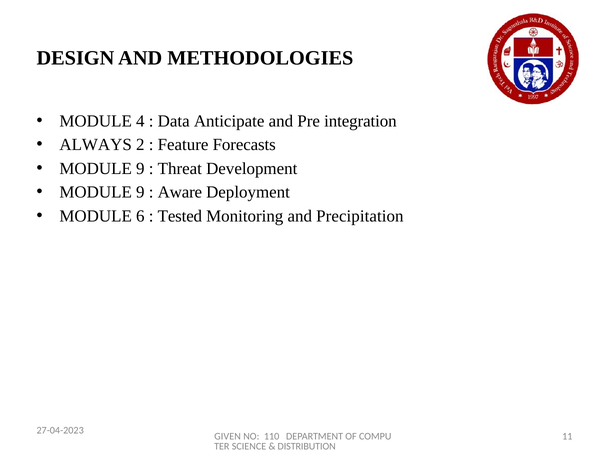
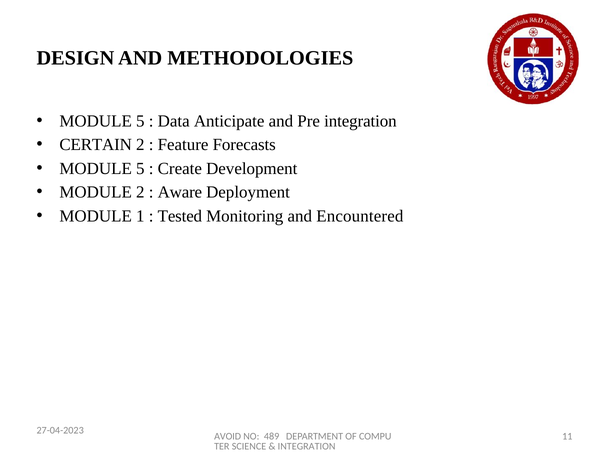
4 at (140, 121): 4 -> 5
ALWAYS: ALWAYS -> CERTAIN
9 at (140, 168): 9 -> 5
Threat: Threat -> Create
9 at (140, 192): 9 -> 2
6: 6 -> 1
Precipitation: Precipitation -> Encountered
GIVEN: GIVEN -> AVOID
110: 110 -> 489
DISTRIBUTION at (307, 446): DISTRIBUTION -> INTEGRATION
